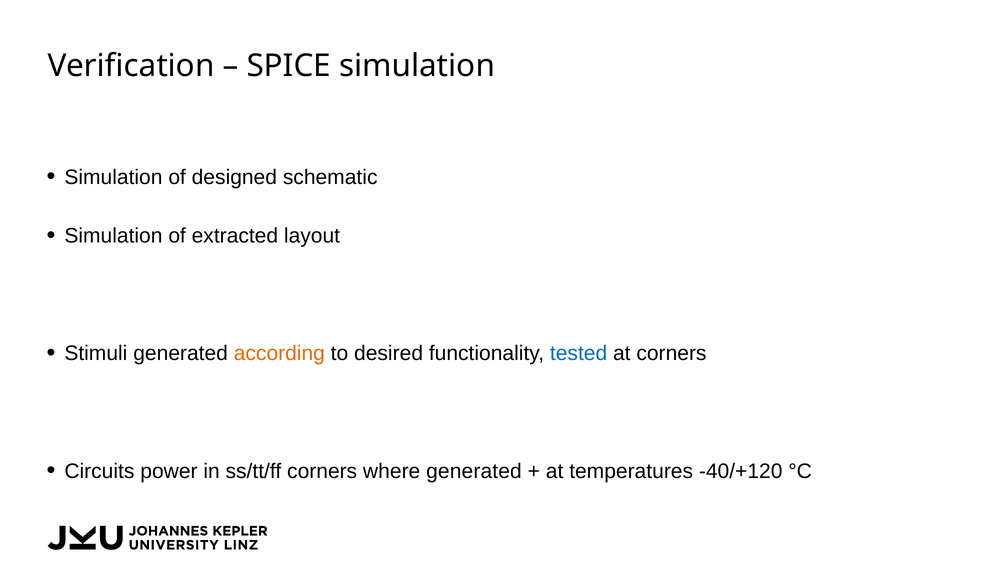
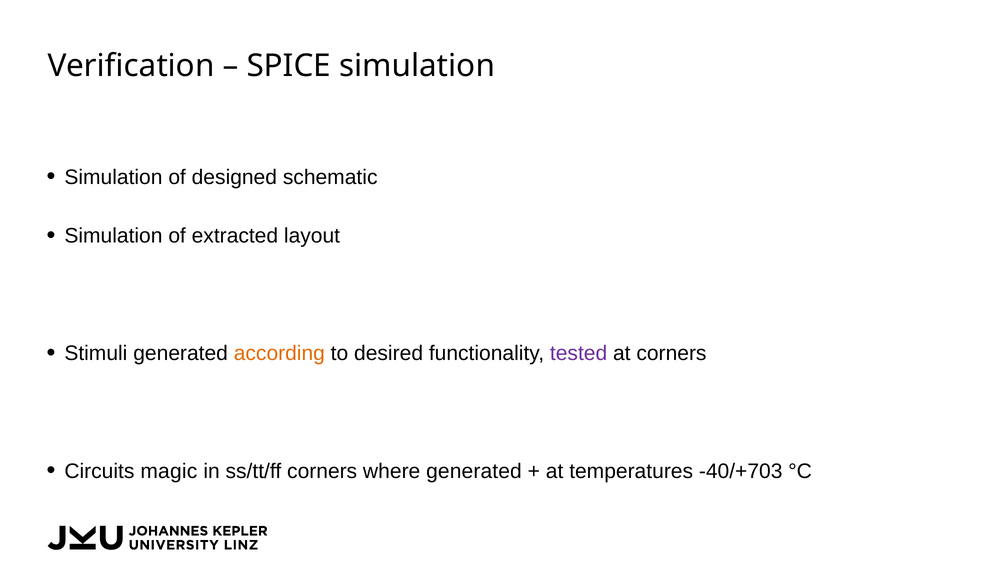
tested colour: blue -> purple
power: power -> magic
-40/+120: -40/+120 -> -40/+703
